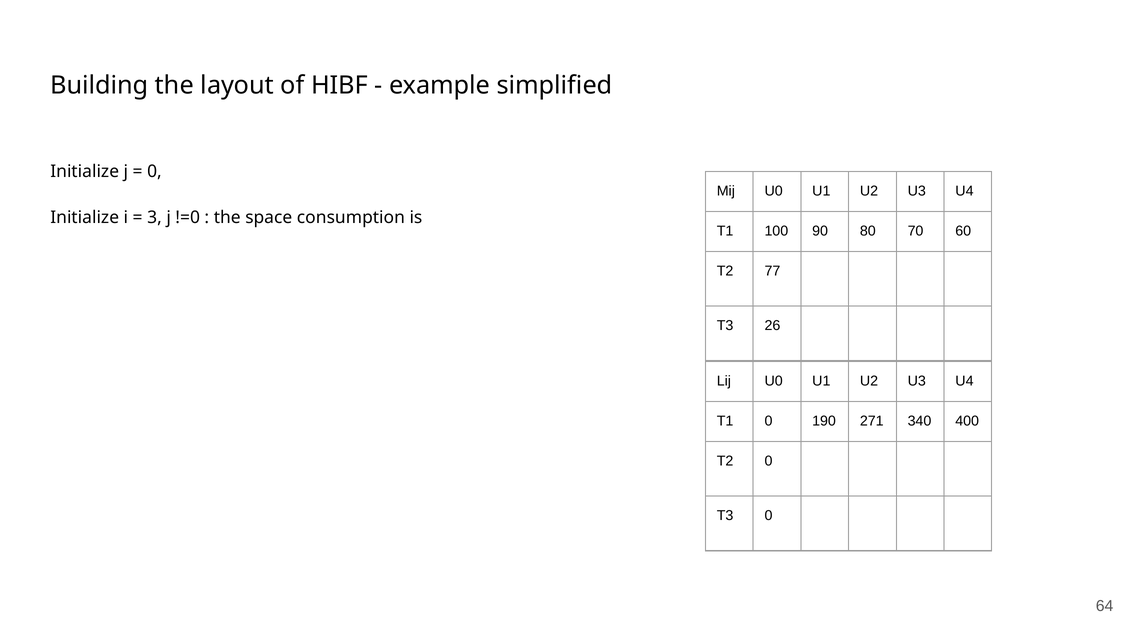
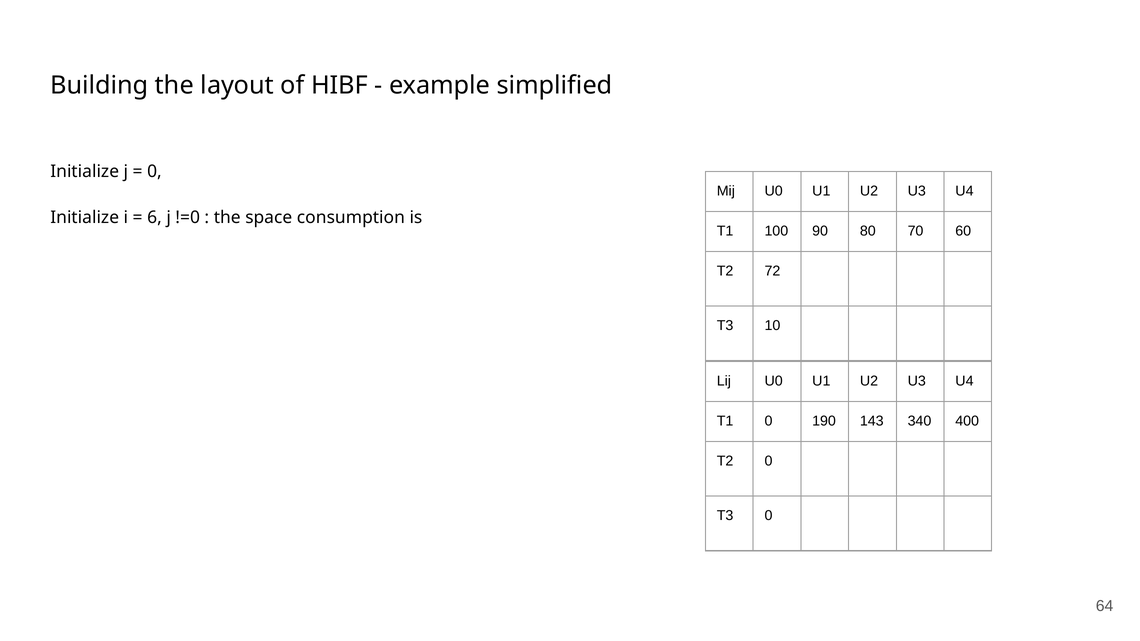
3: 3 -> 6
77: 77 -> 72
26: 26 -> 10
271: 271 -> 143
